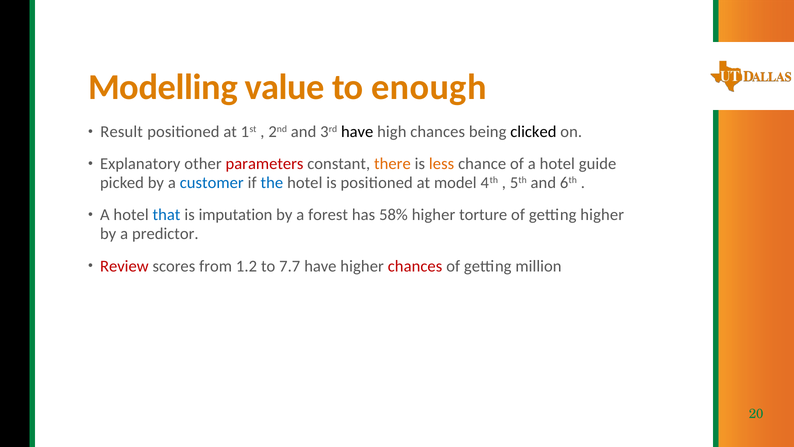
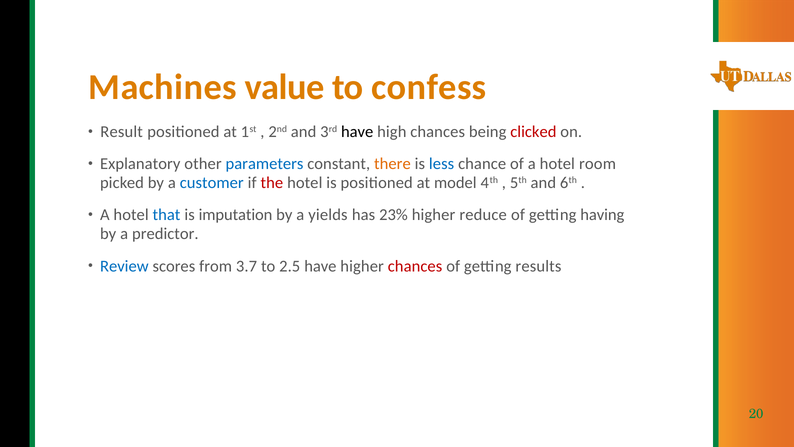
Modelling: Modelling -> Machines
enough: enough -> confess
clicked colour: black -> red
parameters colour: red -> blue
less colour: orange -> blue
guide: guide -> room
the colour: blue -> red
forest: forest -> yields
58%: 58% -> 23%
torture: torture -> reduce
getting higher: higher -> having
Review colour: red -> blue
1.2: 1.2 -> 3.7
7.7: 7.7 -> 2.5
million: million -> results
